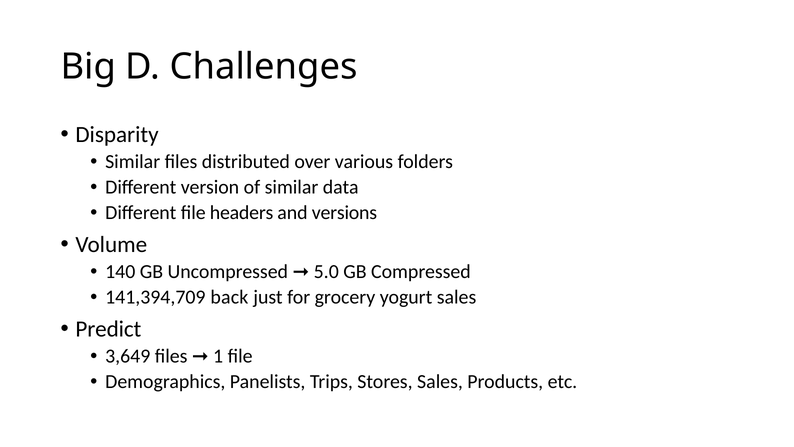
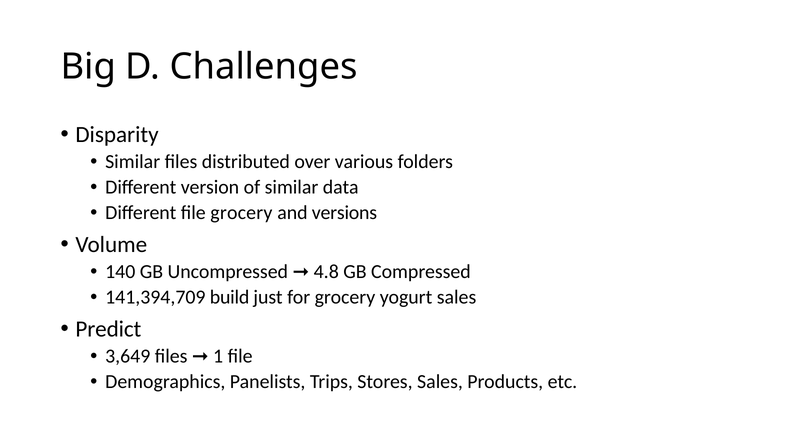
file headers: headers -> grocery
5.0: 5.0 -> 4.8
back: back -> build
